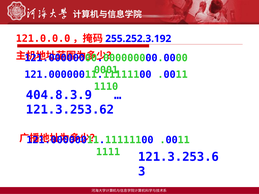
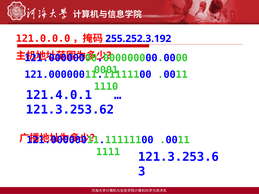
404.8.3.9: 404.8.3.9 -> 121.4.0.1
